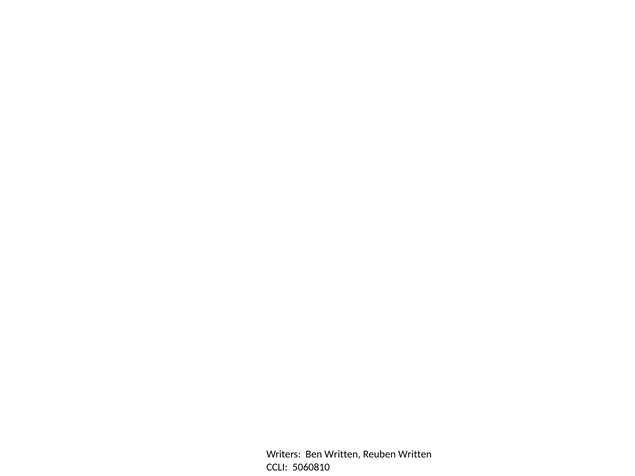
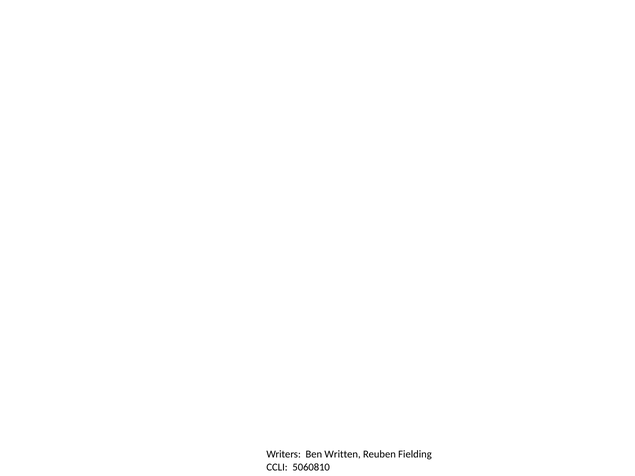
Reuben Written: Written -> Fielding
